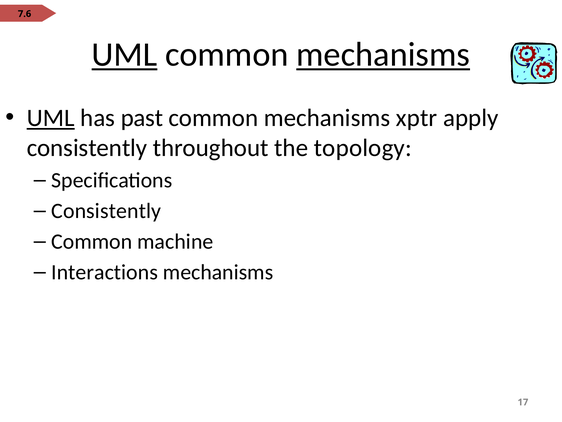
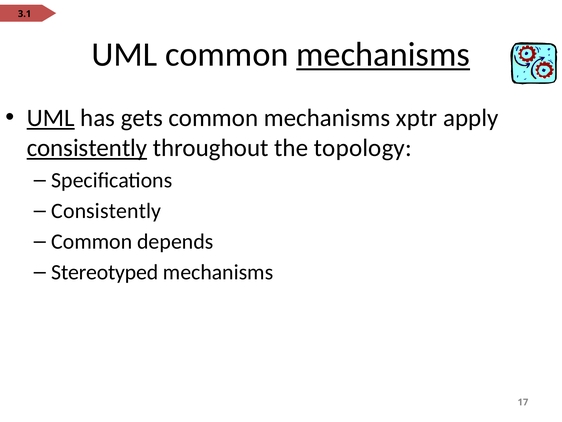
7.6: 7.6 -> 3.1
UML at (124, 54) underline: present -> none
past: past -> gets
consistently at (87, 148) underline: none -> present
machine: machine -> depends
Interactions: Interactions -> Stereotyped
